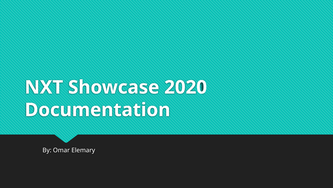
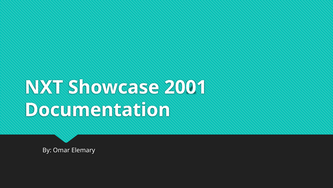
2020: 2020 -> 2001
